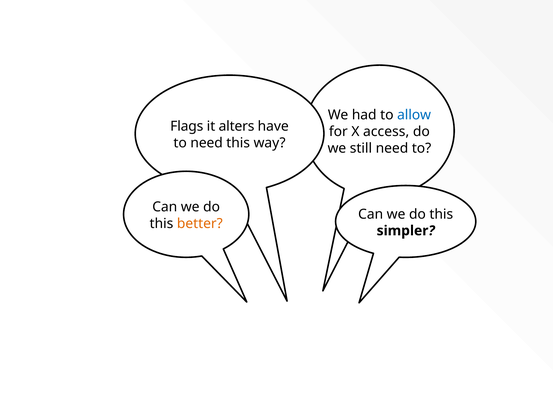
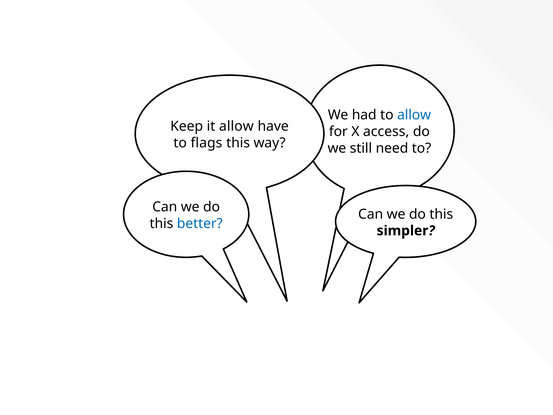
Flags: Flags -> Keep
it alters: alters -> allow
to need: need -> flags
better colour: orange -> blue
